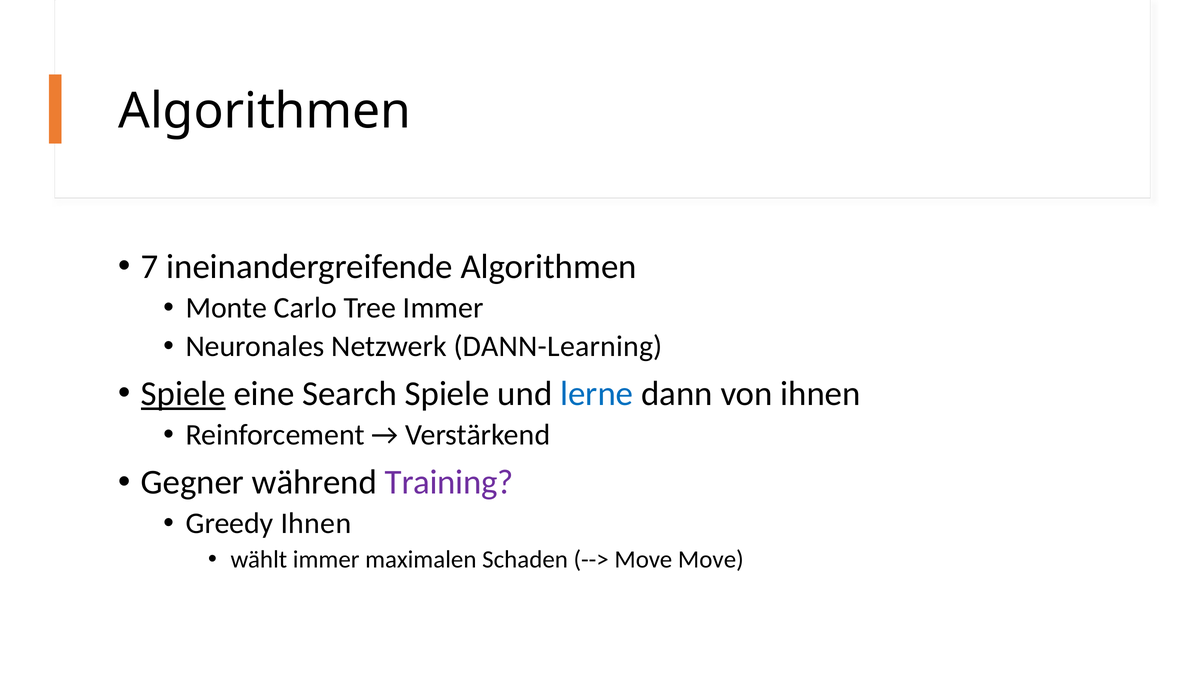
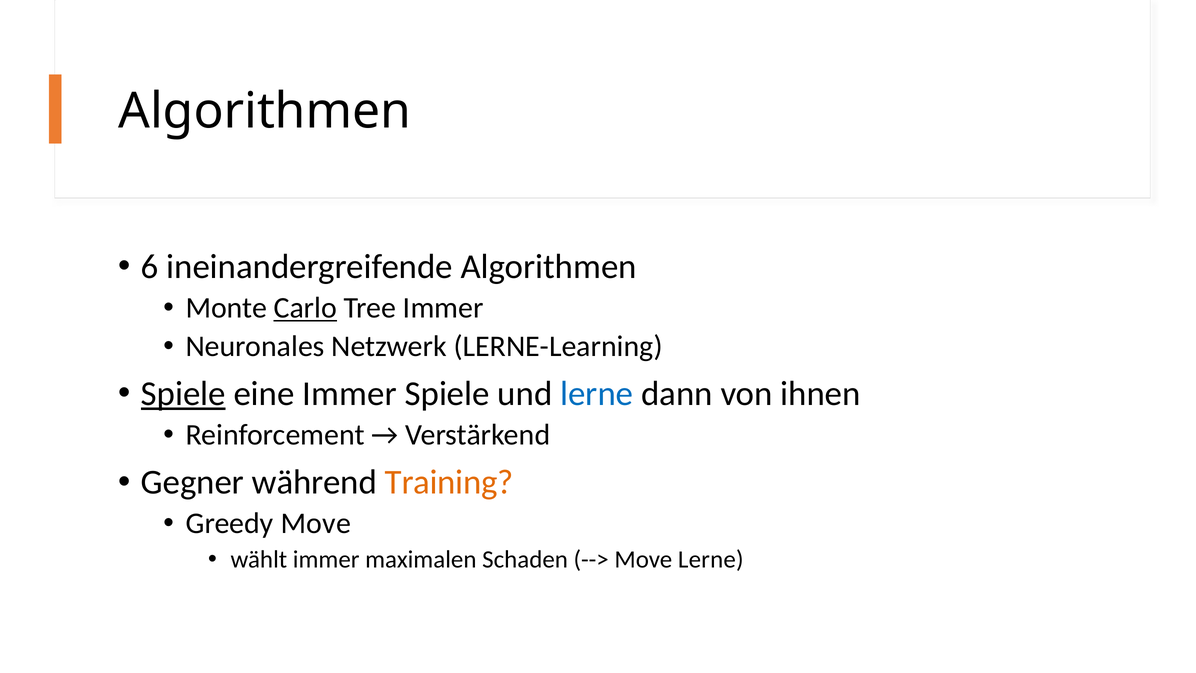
7: 7 -> 6
Carlo underline: none -> present
DANN-Learning: DANN-Learning -> LERNE-Learning
eine Search: Search -> Immer
Training colour: purple -> orange
Greedy Ihnen: Ihnen -> Move
Move Move: Move -> Lerne
